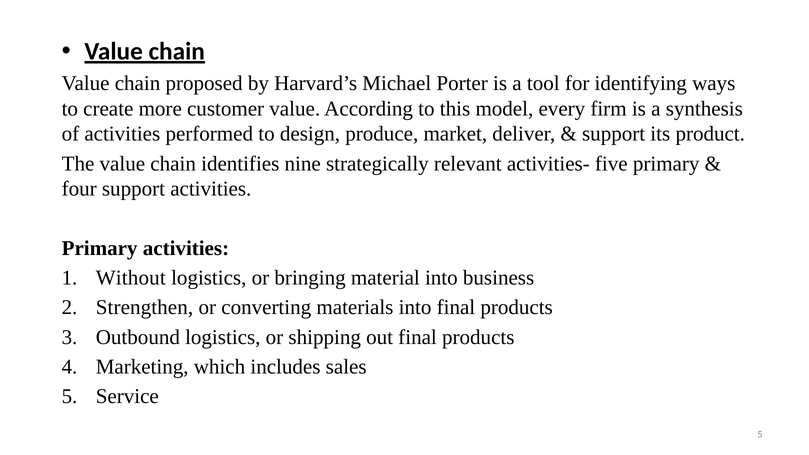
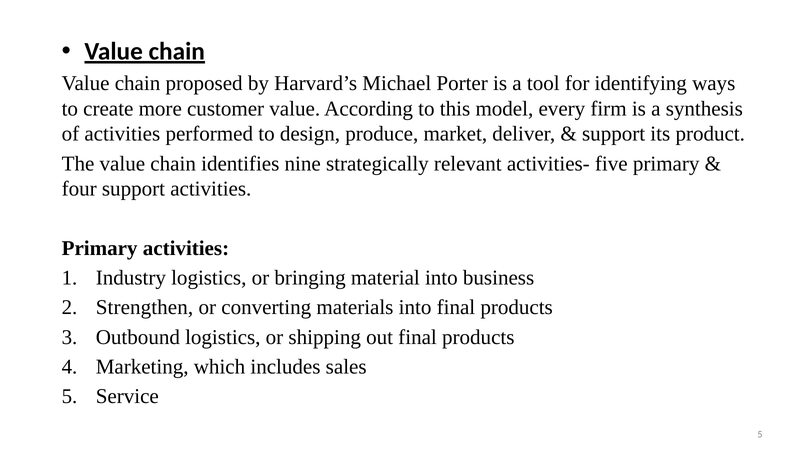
Without: Without -> Industry
